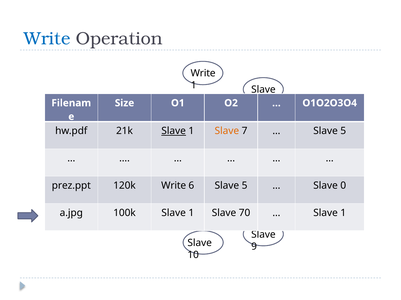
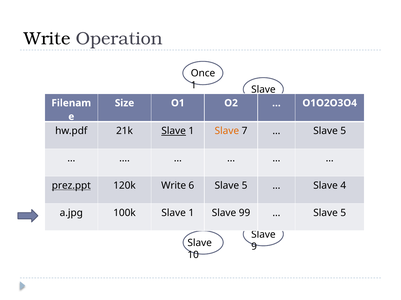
Write at (47, 39) colour: blue -> black
Write at (203, 74): Write -> Once
prez.ppt underline: none -> present
0: 0 -> 4
70: 70 -> 99
1 at (343, 213): 1 -> 5
